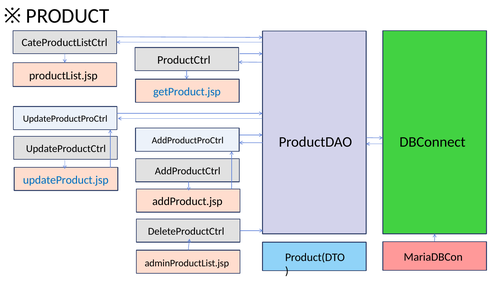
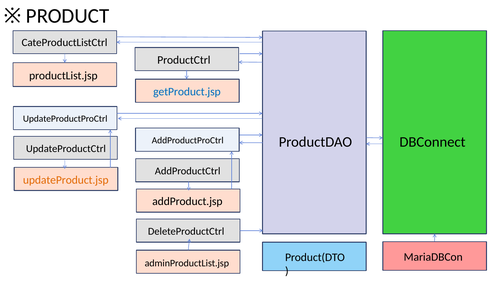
updateProduct.jsp colour: blue -> orange
